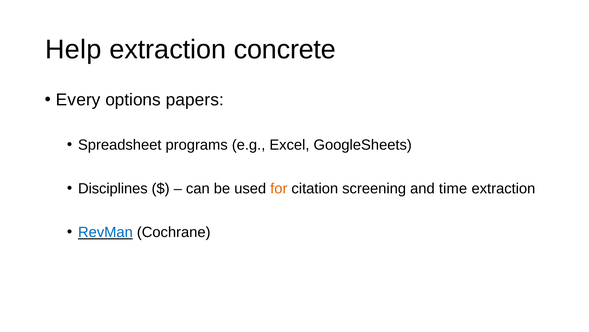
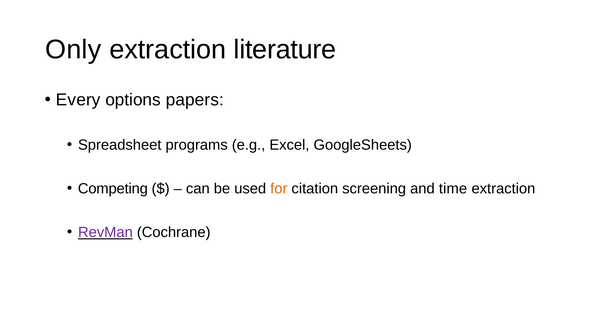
Help: Help -> Only
concrete: concrete -> literature
Disciplines: Disciplines -> Competing
RevMan colour: blue -> purple
